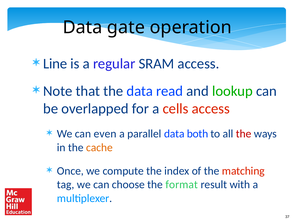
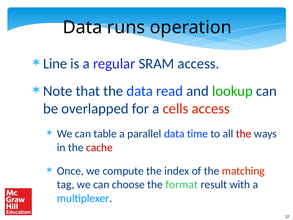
gate: gate -> runs
even: even -> table
both: both -> time
cache colour: orange -> red
